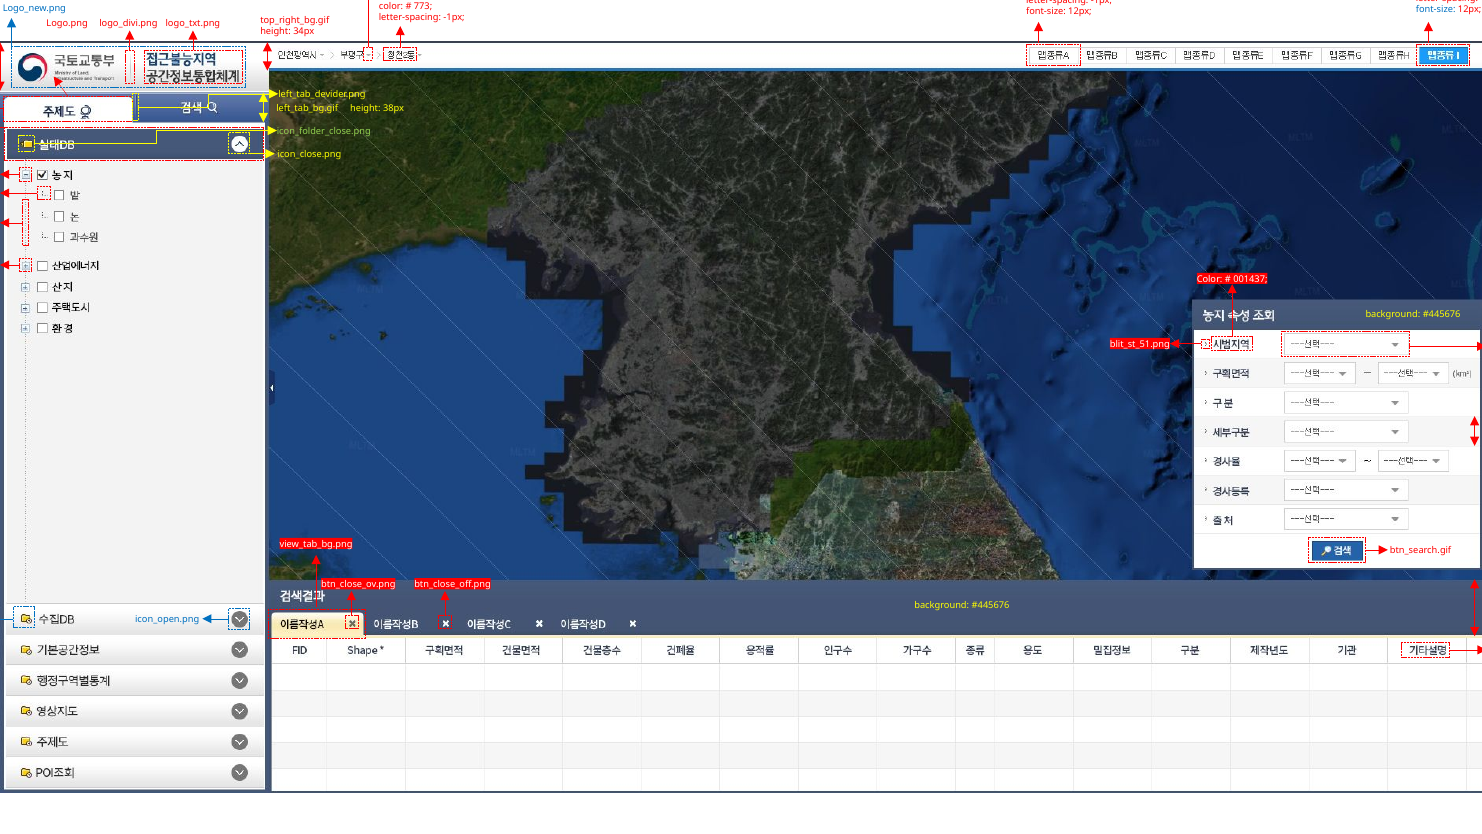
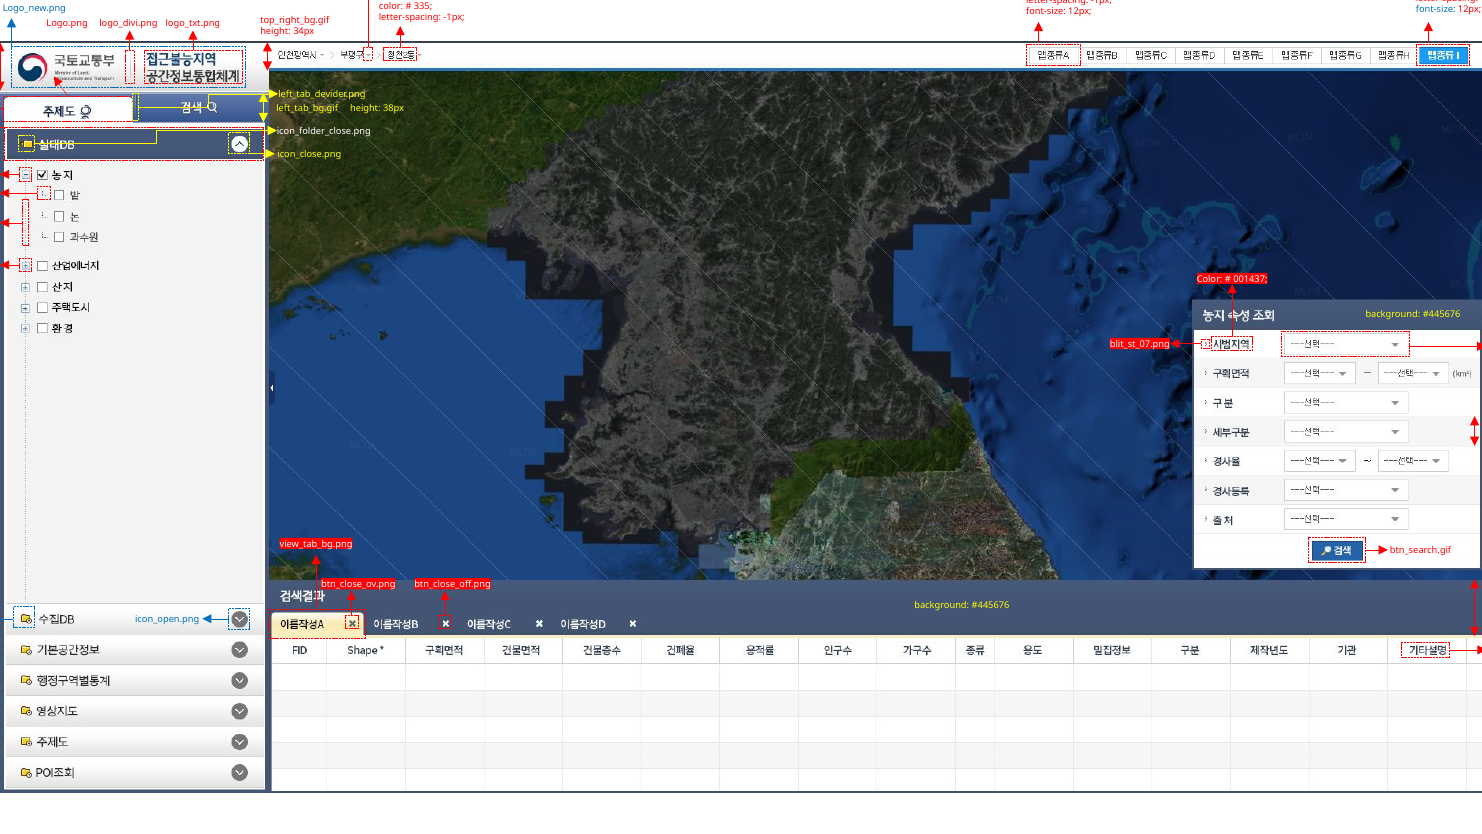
773: 773 -> 335
icon_folder_close.png colour: light green -> white
blit_st_51.png: blit_st_51.png -> blit_st_07.png
